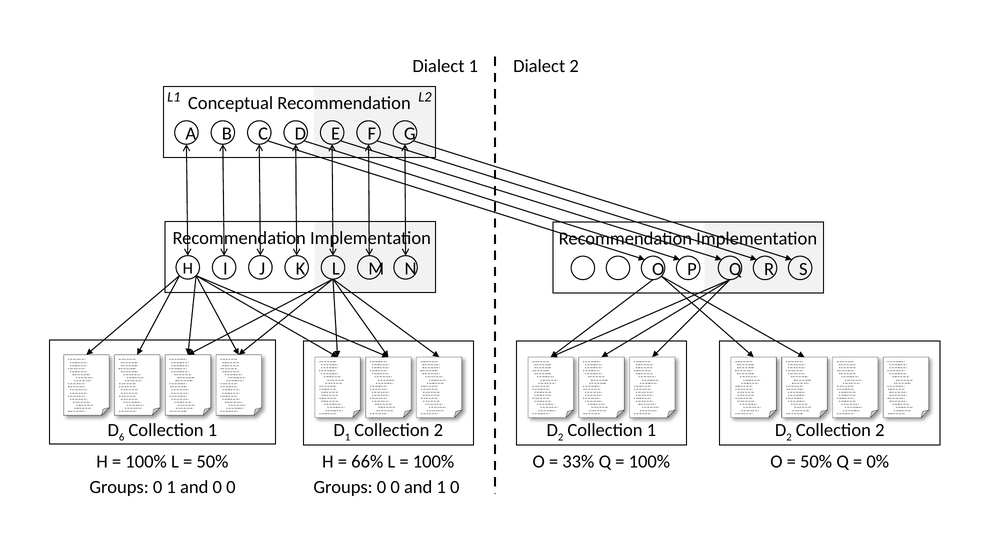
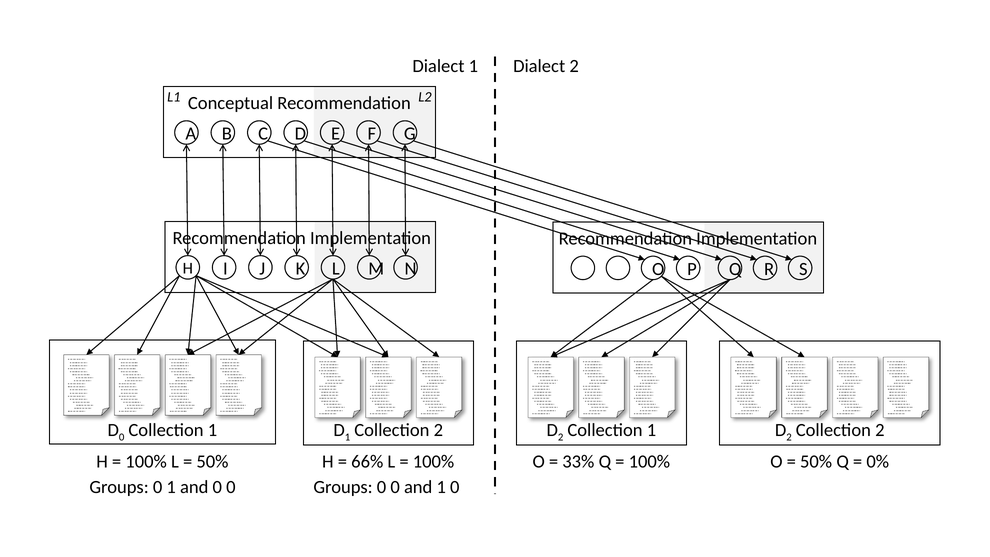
D 6: 6 -> 0
